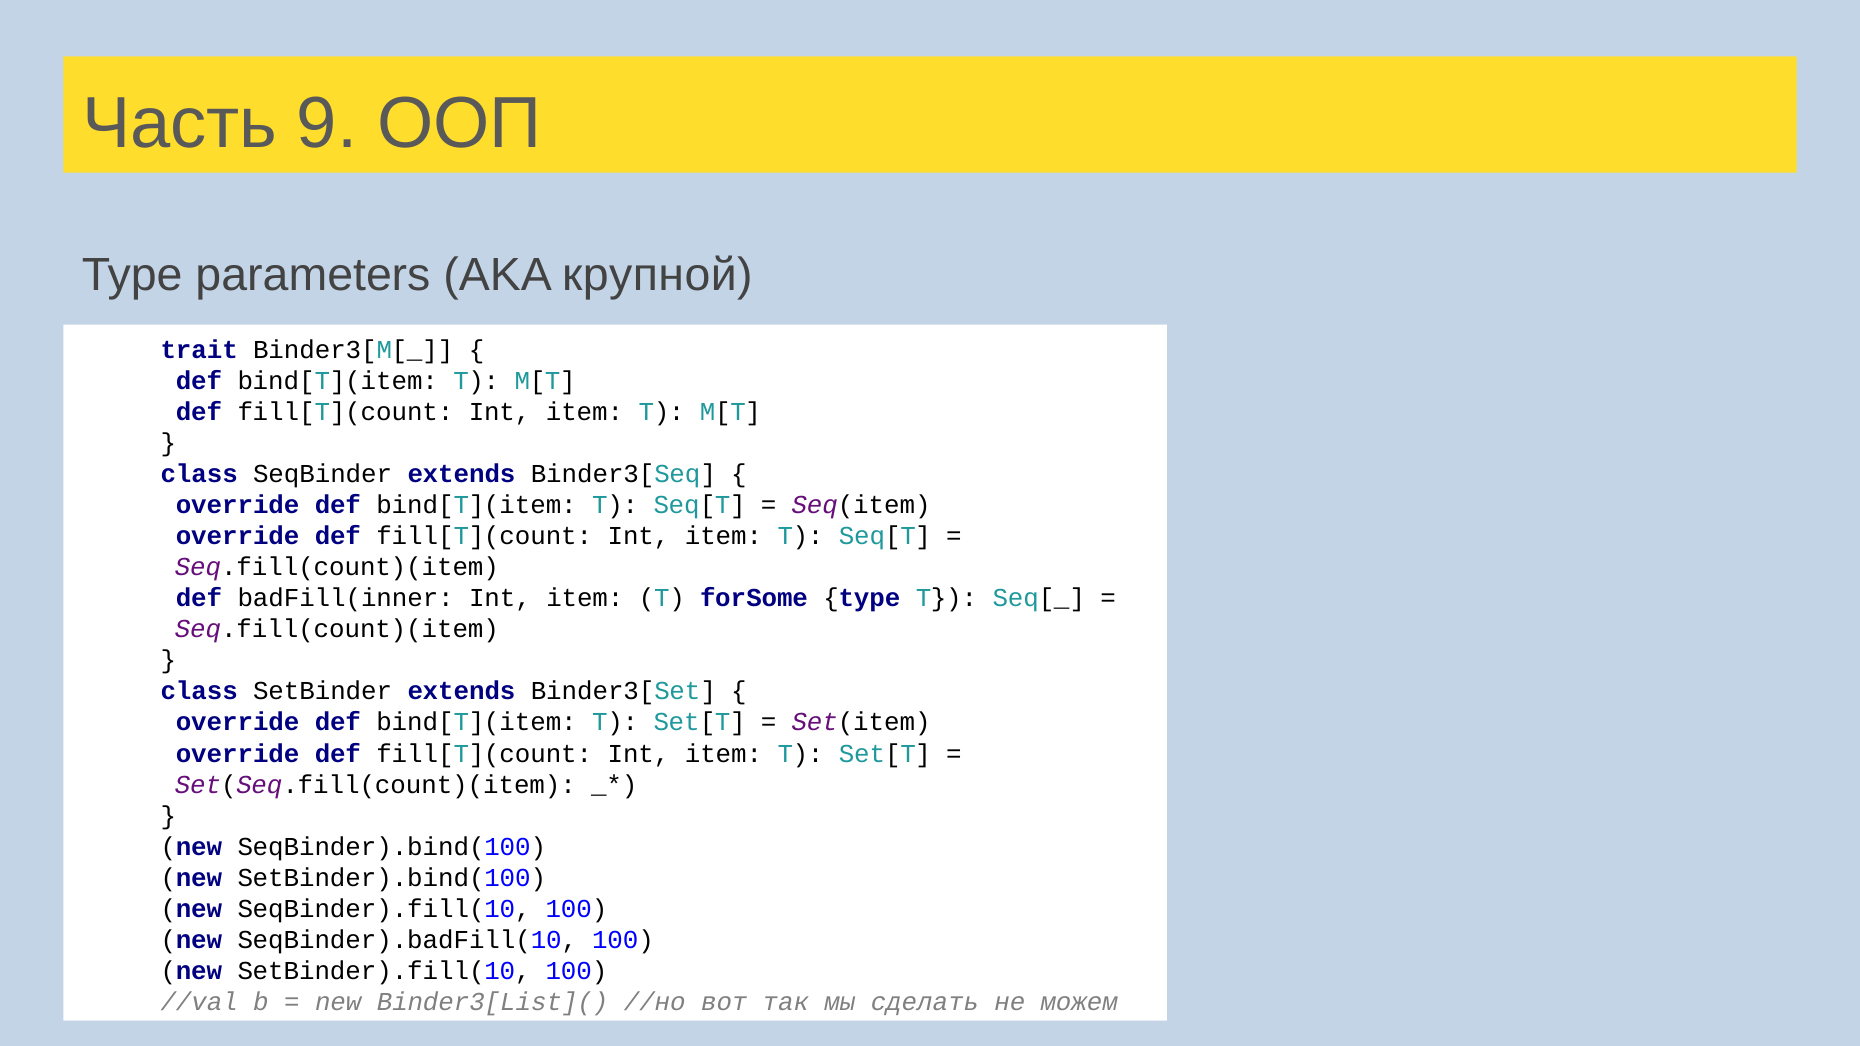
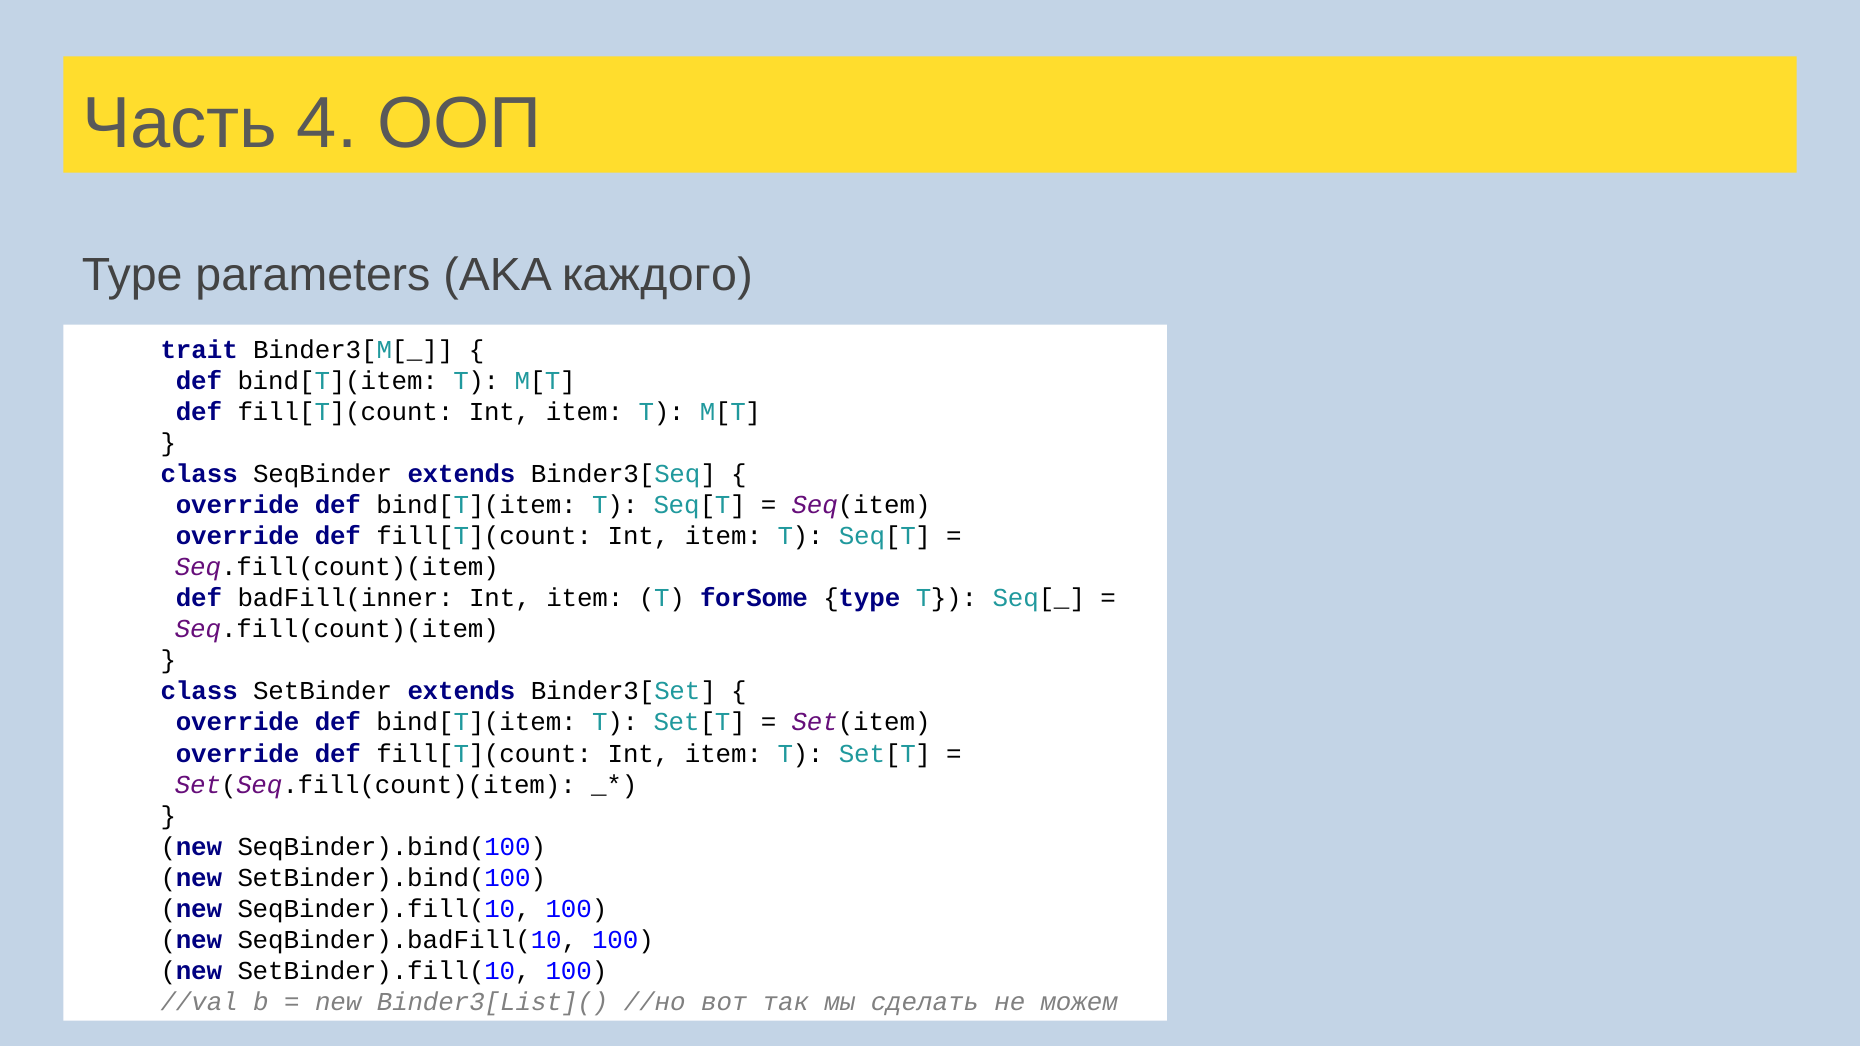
9: 9 -> 4
крупной: крупной -> каждого
